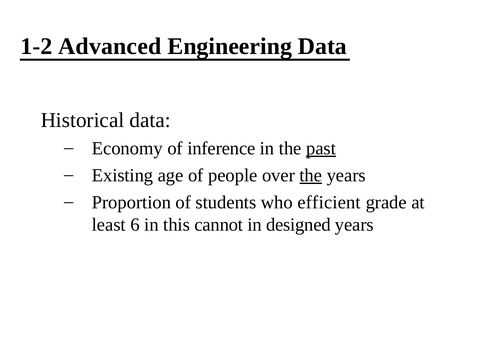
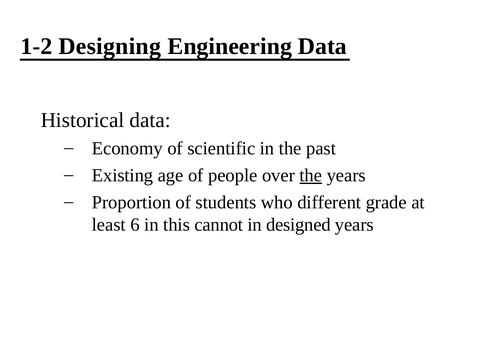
Advanced: Advanced -> Designing
inference: inference -> scientific
past underline: present -> none
efficient: efficient -> different
